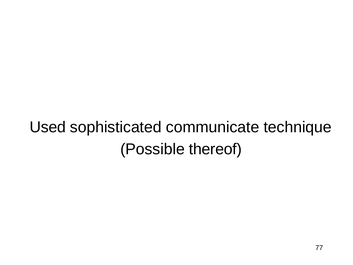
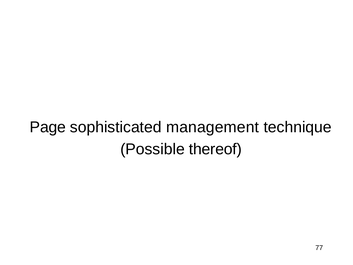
Used: Used -> Page
communicate: communicate -> management
